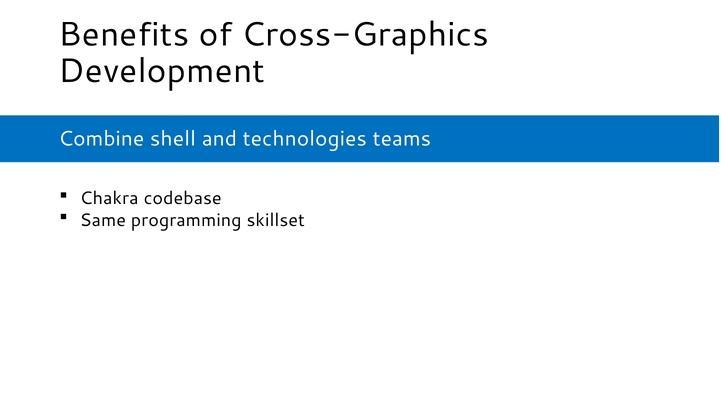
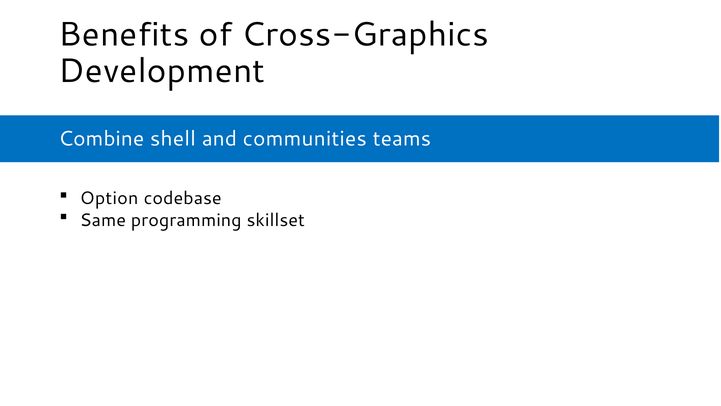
technologies: technologies -> communities
Chakra: Chakra -> Option
